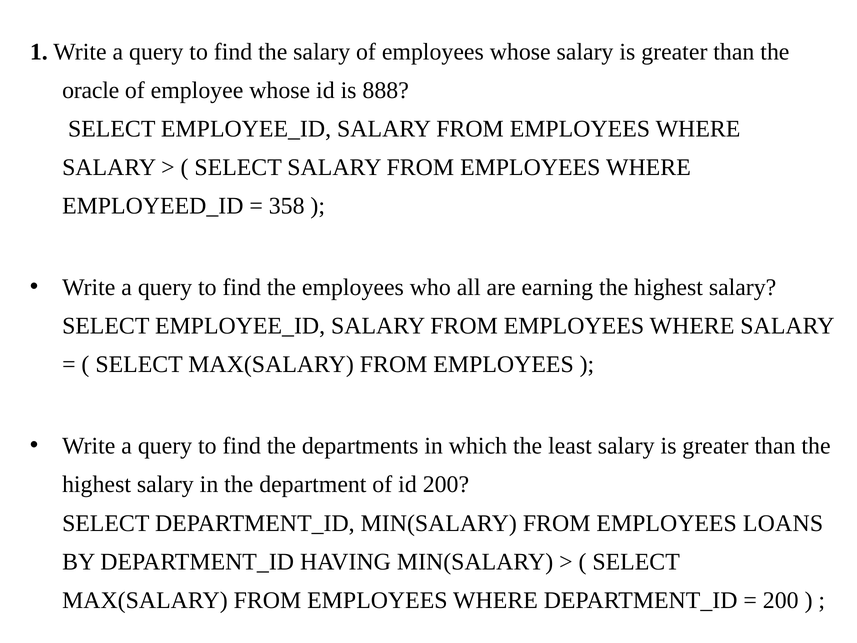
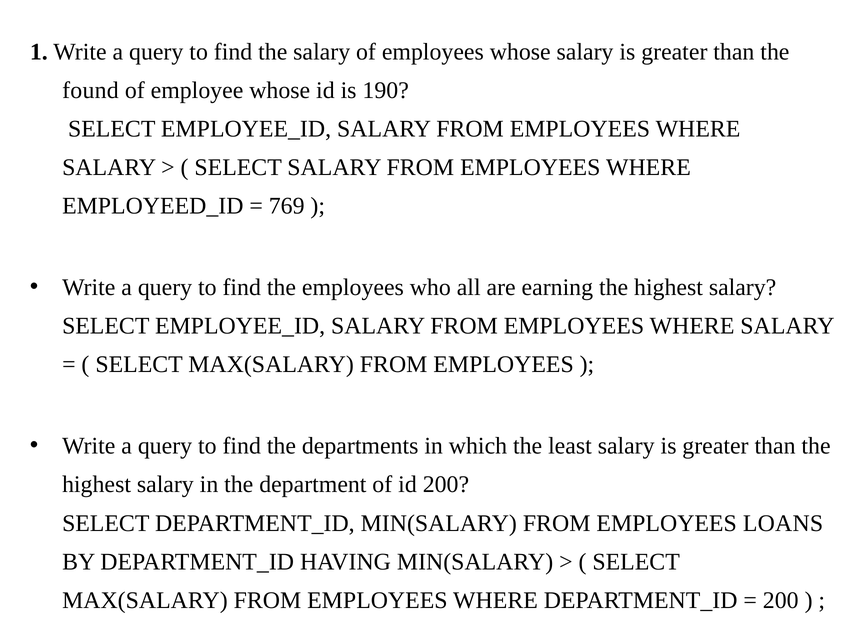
oracle: oracle -> found
888: 888 -> 190
358: 358 -> 769
